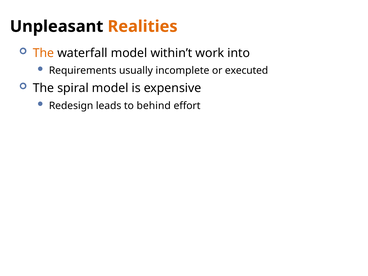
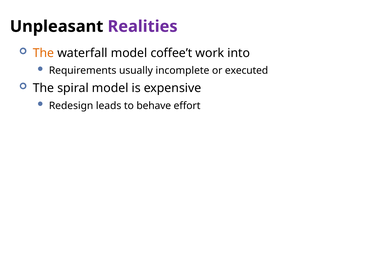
Realities colour: orange -> purple
within’t: within’t -> coffee’t
behind: behind -> behave
